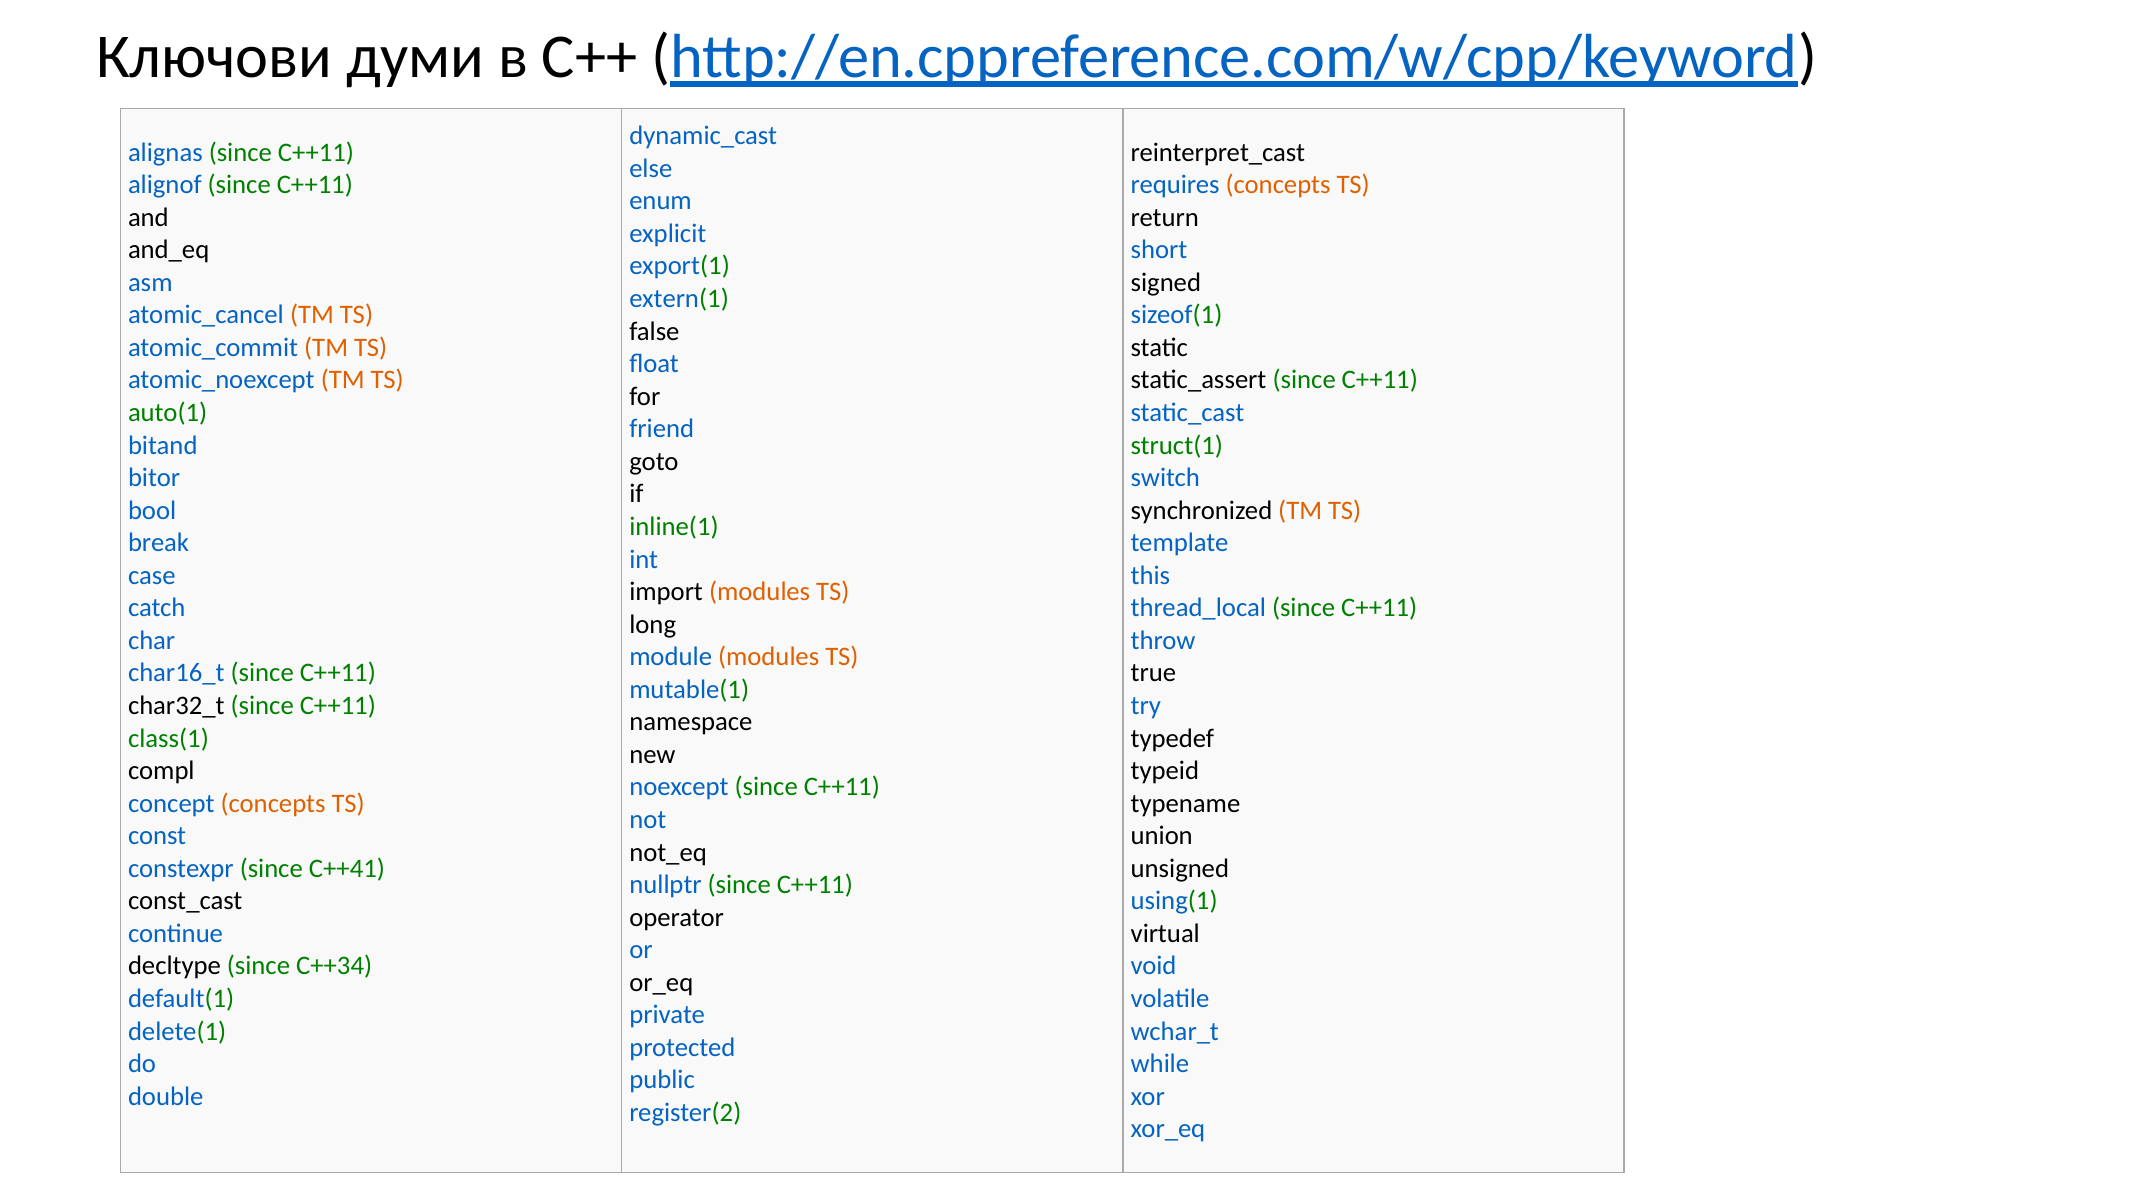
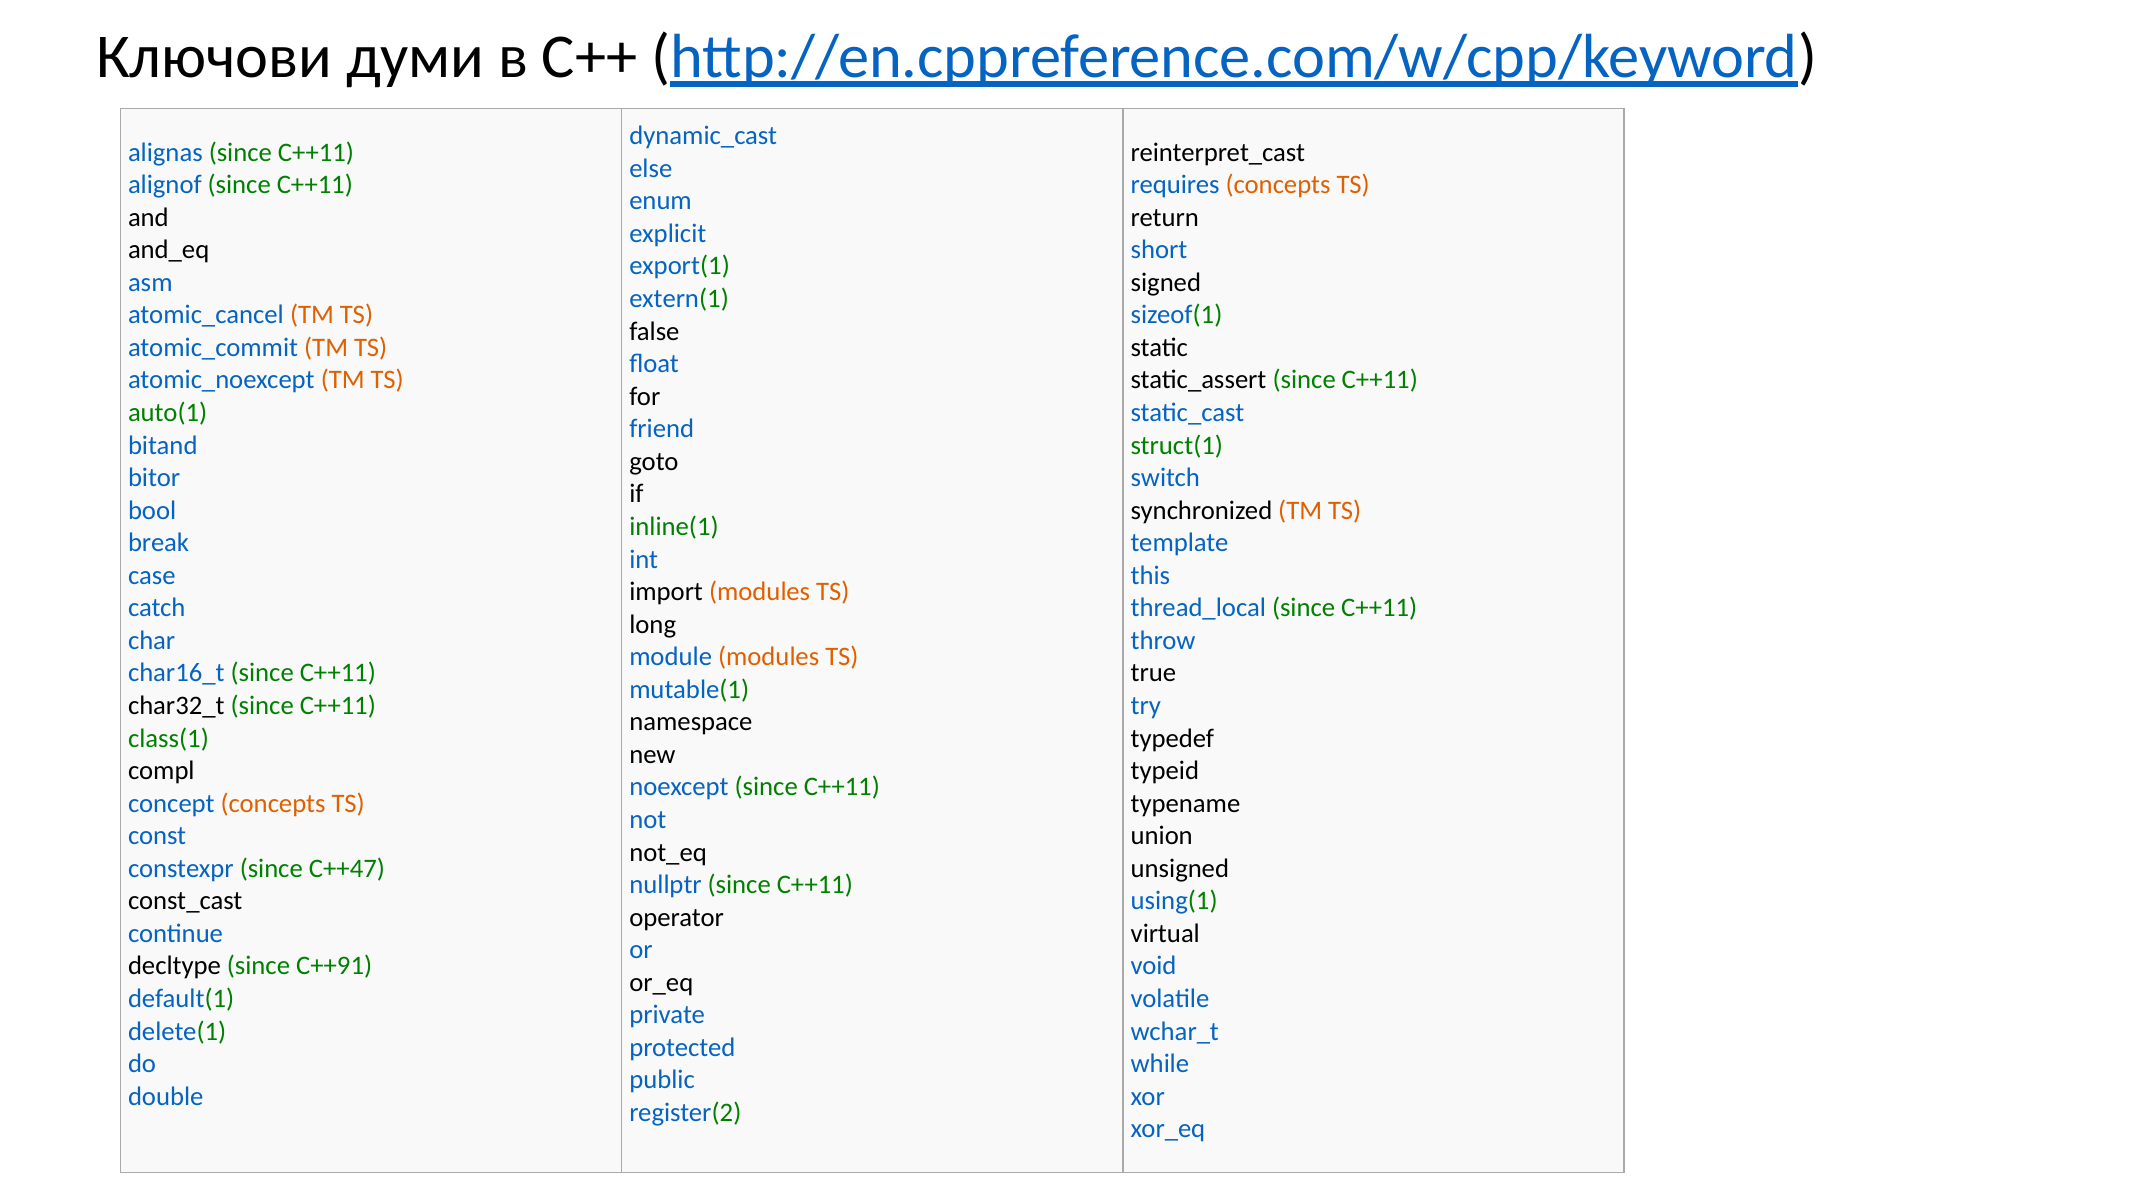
C++41: C++41 -> C++47
C++34: C++34 -> C++91
